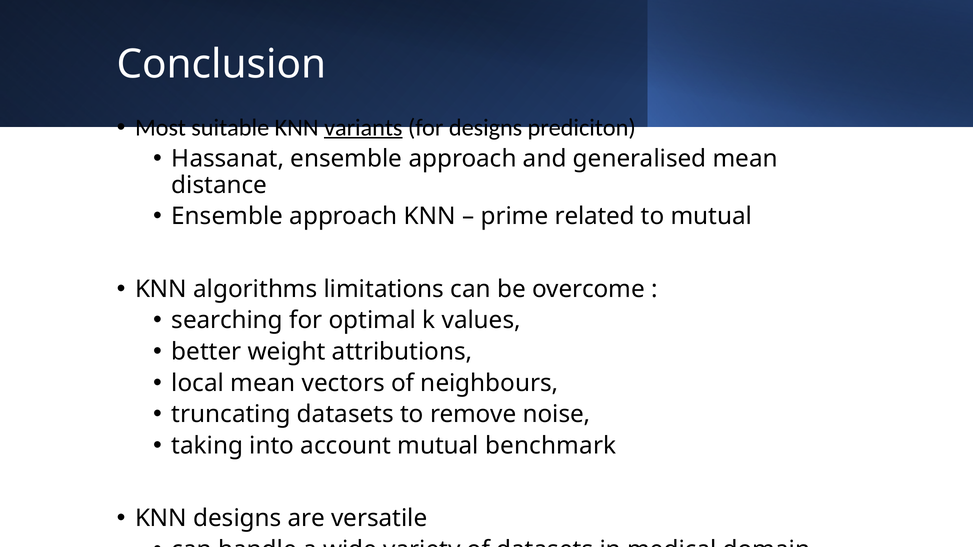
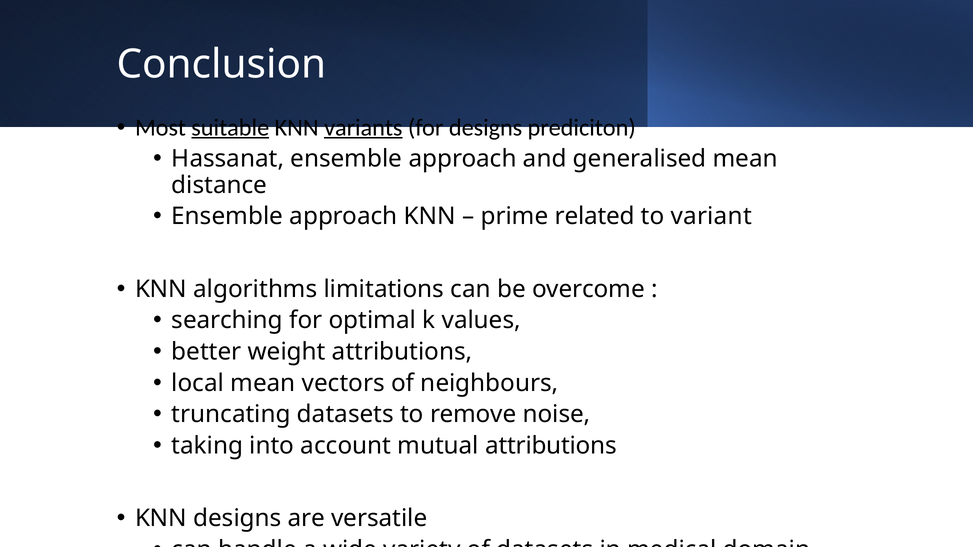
suitable underline: none -> present
to mutual: mutual -> variant
mutual benchmark: benchmark -> attributions
